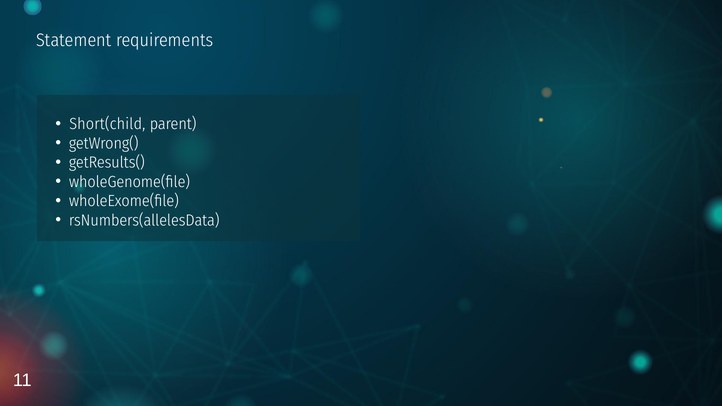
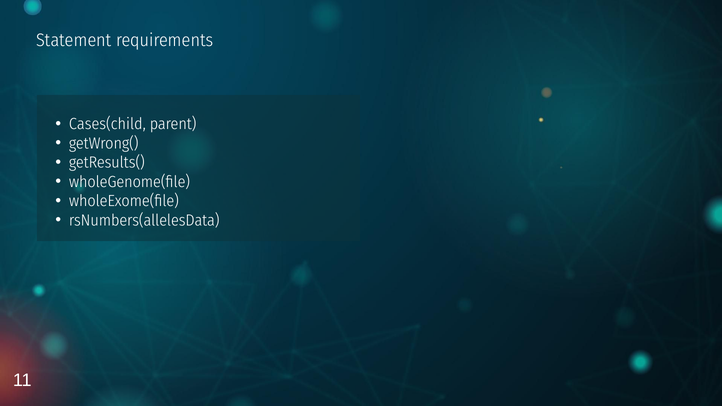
Short(child: Short(child -> Cases(child
